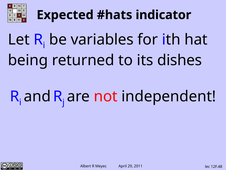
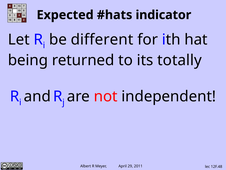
variables: variables -> different
dishes: dishes -> totally
